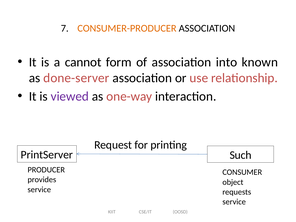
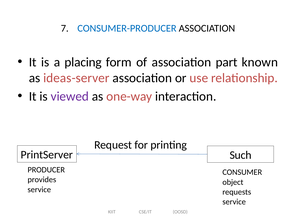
CONSUMER-PRODUCER colour: orange -> blue
cannot: cannot -> placing
into: into -> part
done-server: done-server -> ideas-server
